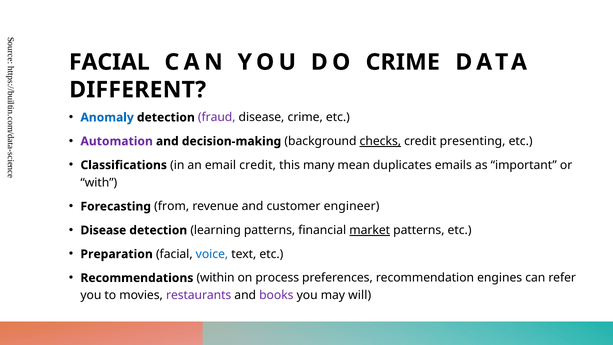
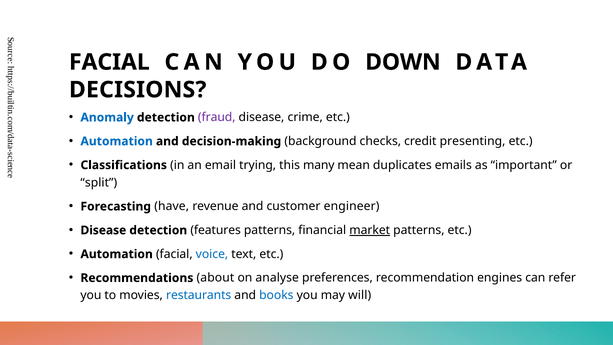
DO CRIME: CRIME -> DOWN
DIFFERENT: DIFFERENT -> DECISIONS
Automation at (117, 141) colour: purple -> blue
checks underline: present -> none
email credit: credit -> trying
with: with -> split
from: from -> have
learning: learning -> features
Preparation at (117, 254): Preparation -> Automation
within: within -> about
process: process -> analyse
restaurants colour: purple -> blue
books colour: purple -> blue
